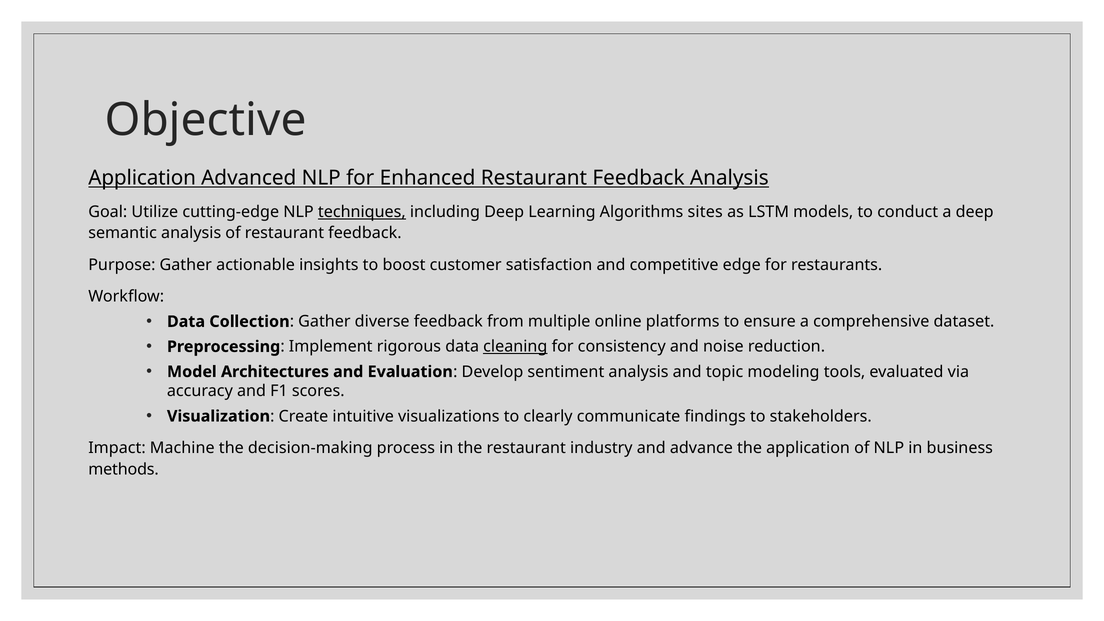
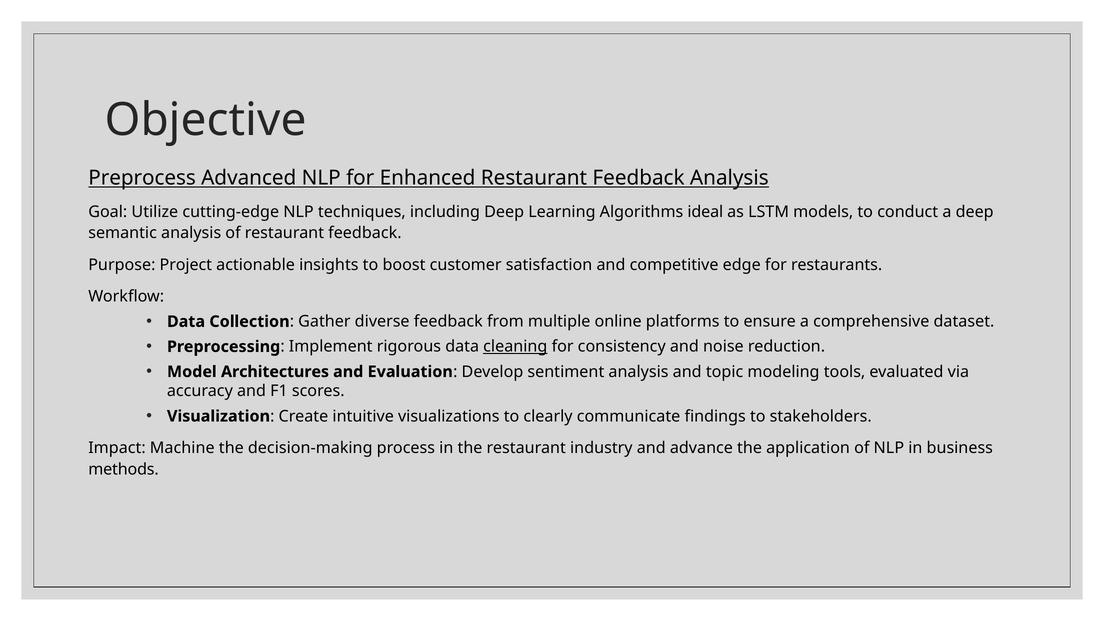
Application at (142, 178): Application -> Preprocess
techniques underline: present -> none
sites: sites -> ideal
Purpose Gather: Gather -> Project
